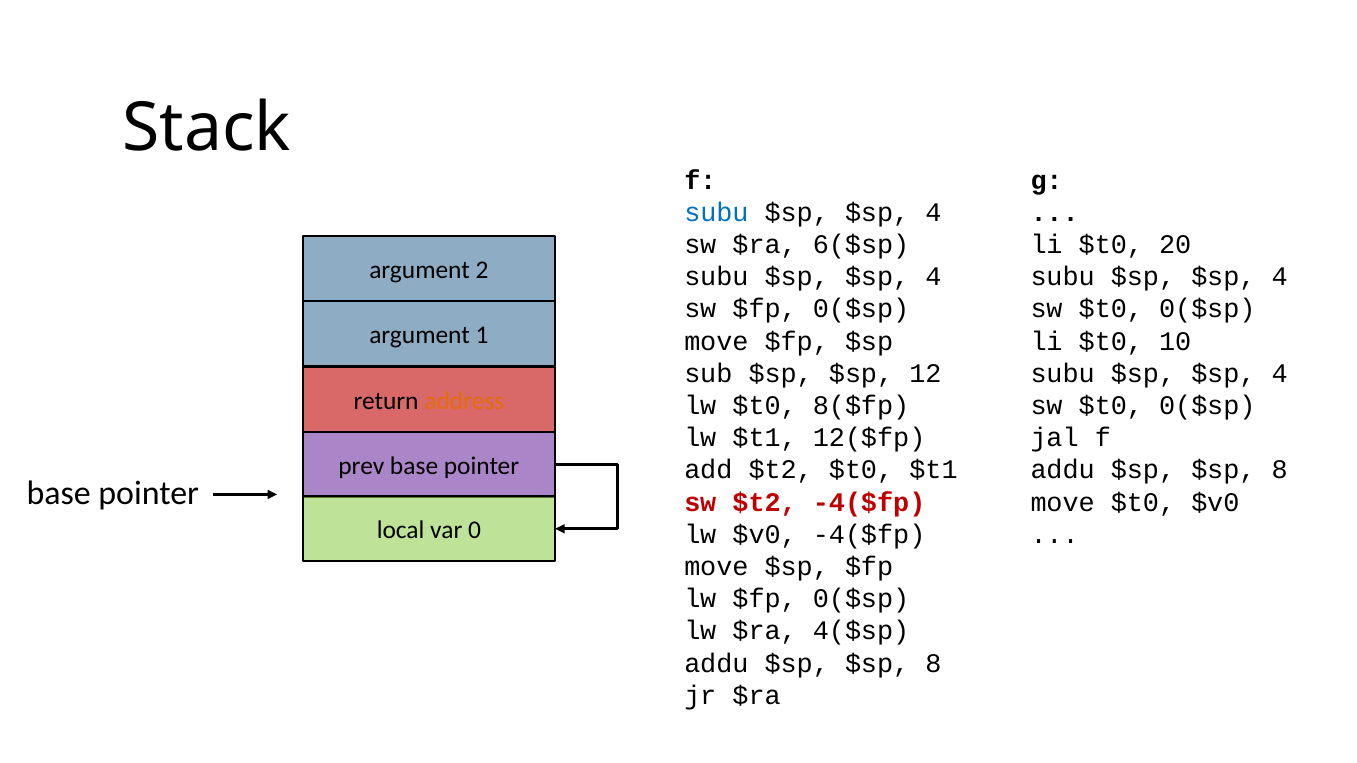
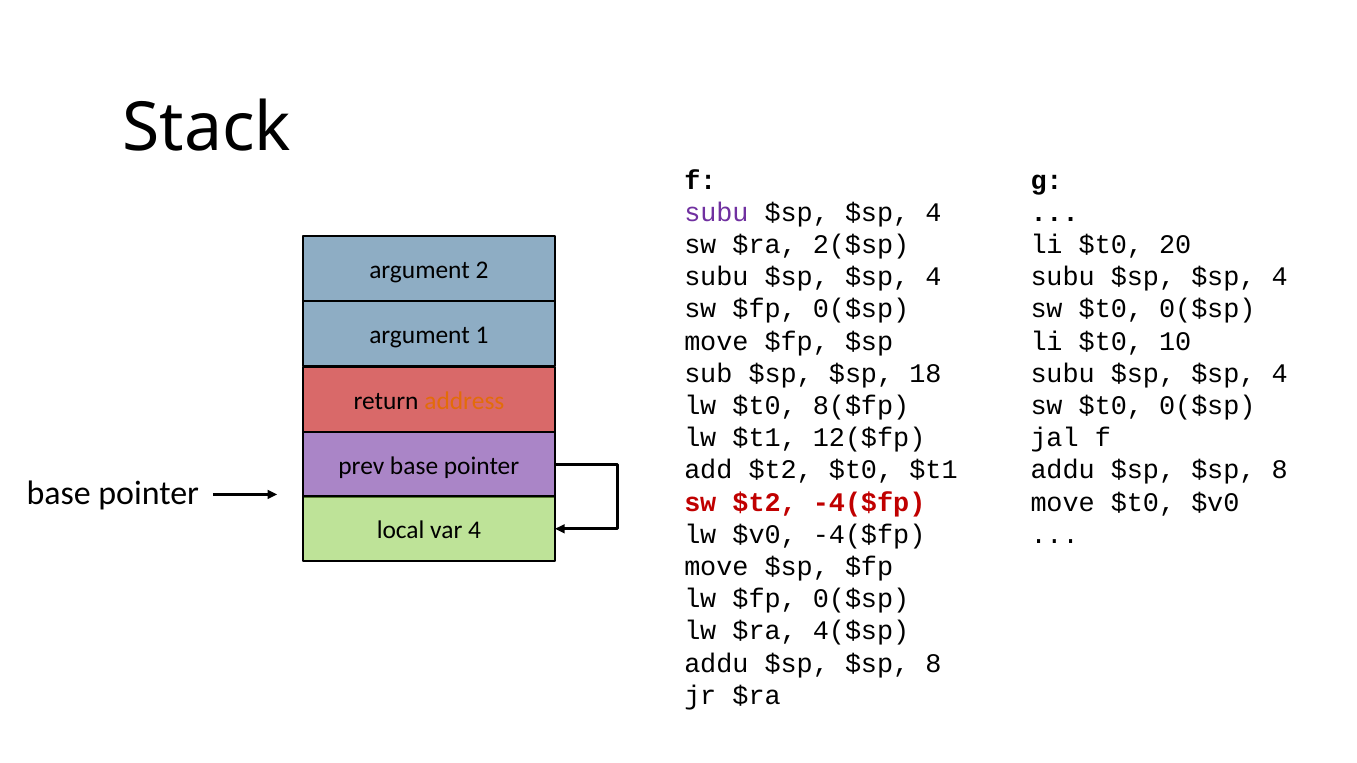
subu at (716, 213) colour: blue -> purple
6($sp: 6($sp -> 2($sp
12: 12 -> 18
var 0: 0 -> 4
